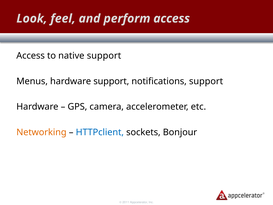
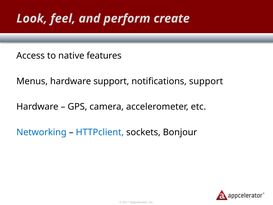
perform access: access -> create
native support: support -> features
Networking colour: orange -> blue
